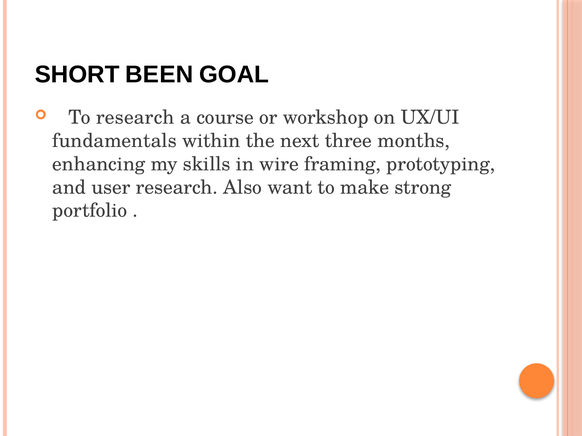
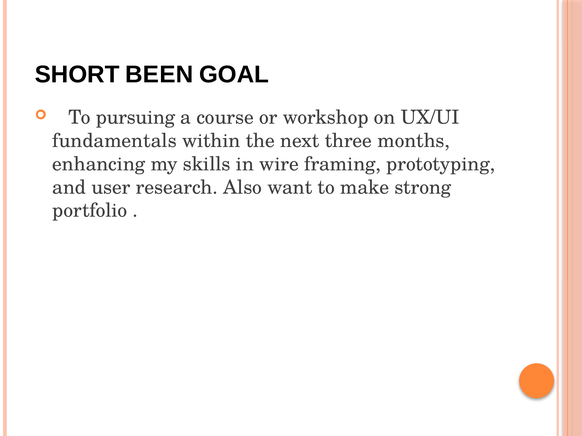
To research: research -> pursuing
